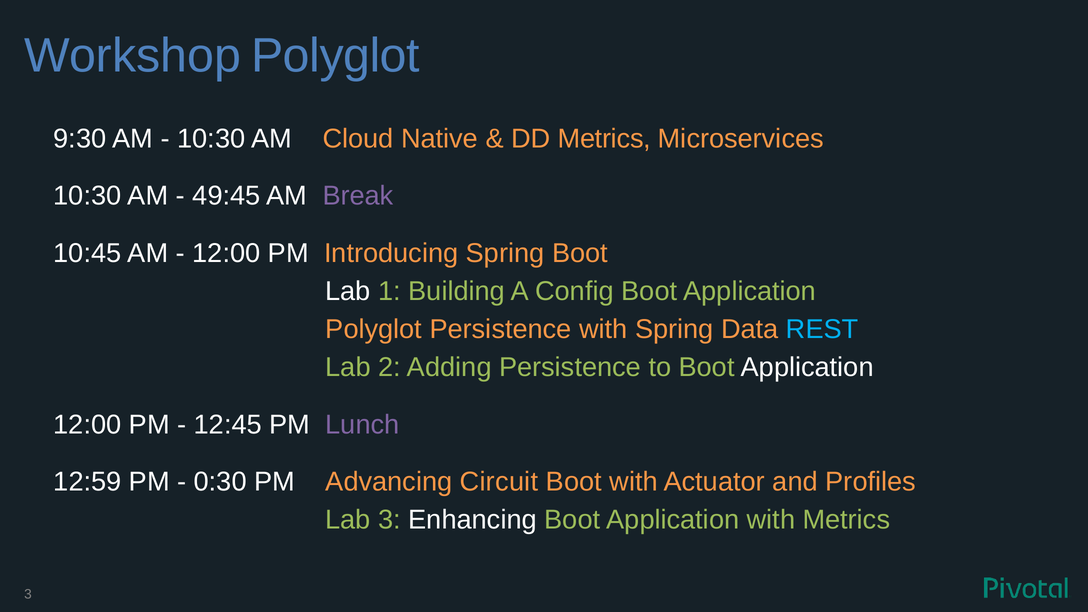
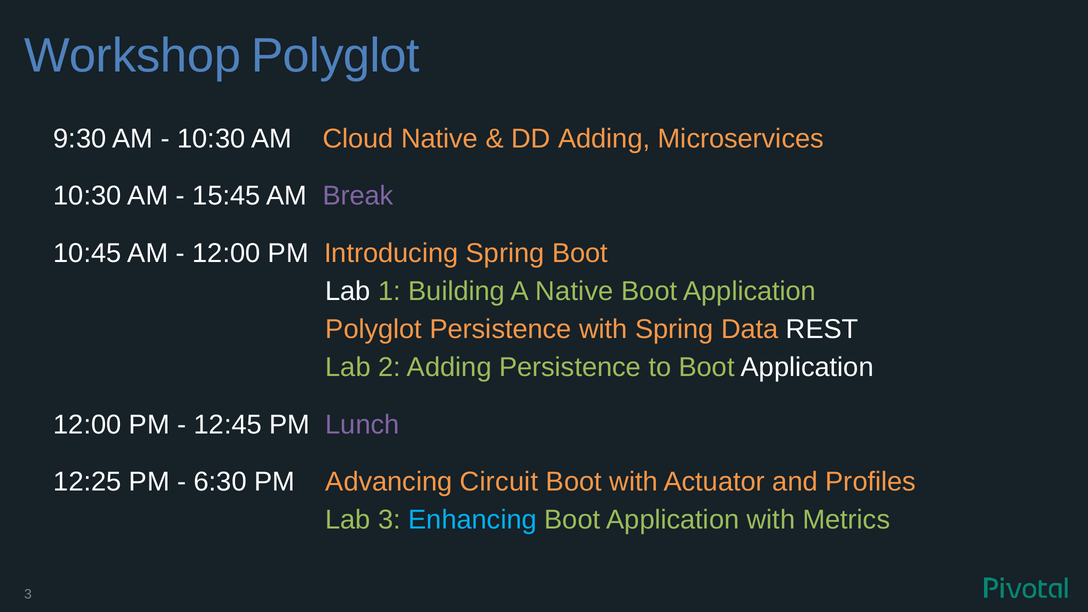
DD Metrics: Metrics -> Adding
49:45: 49:45 -> 15:45
A Config: Config -> Native
REST colour: light blue -> white
12:59: 12:59 -> 12:25
0:30: 0:30 -> 6:30
Enhancing colour: white -> light blue
